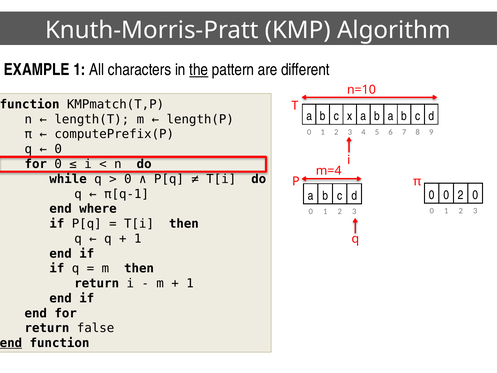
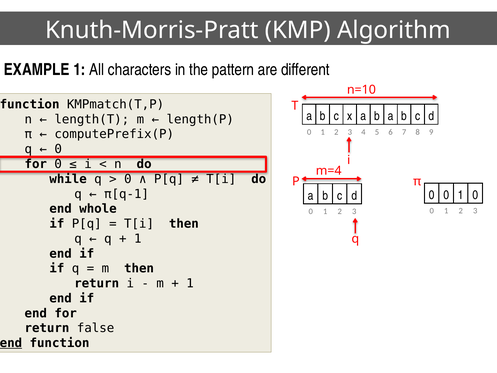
the underline: present -> none
2 at (461, 195): 2 -> 1
where: where -> whole
